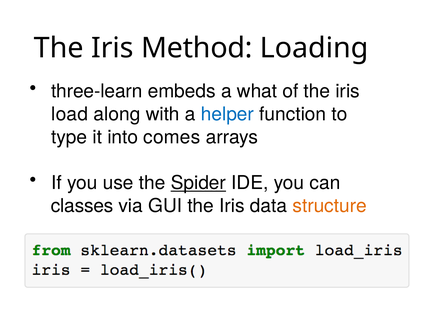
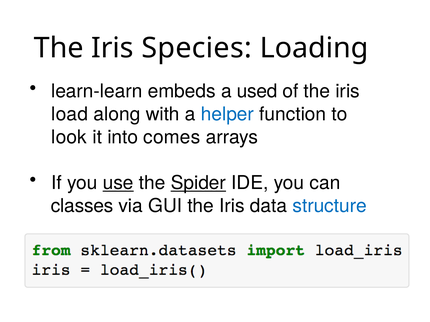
Method: Method -> Species
three-learn: three-learn -> learn-learn
what: what -> used
type: type -> look
use underline: none -> present
structure colour: orange -> blue
